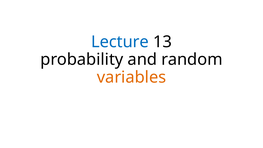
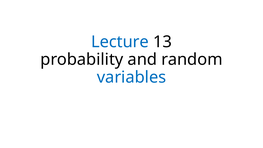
variables colour: orange -> blue
